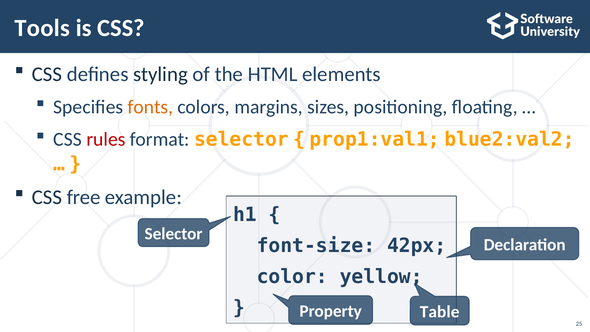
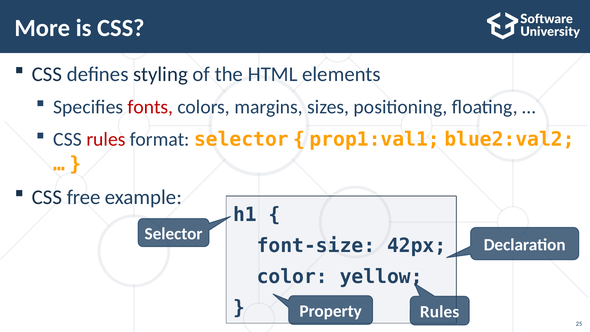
Tools: Tools -> More
fonts colour: orange -> red
Property Table: Table -> Rules
